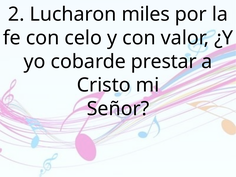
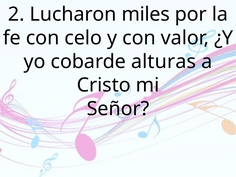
prestar: prestar -> alturas
